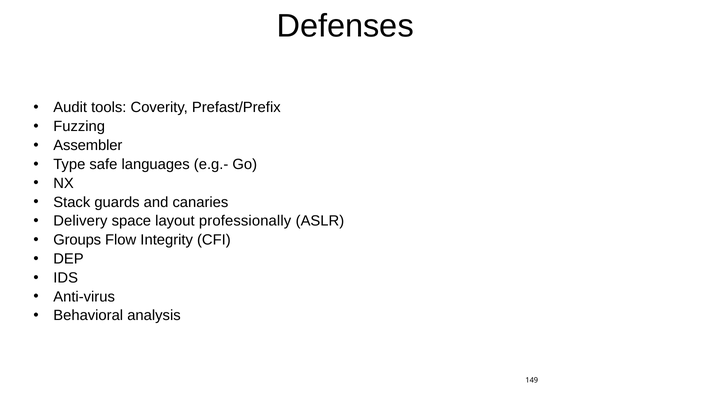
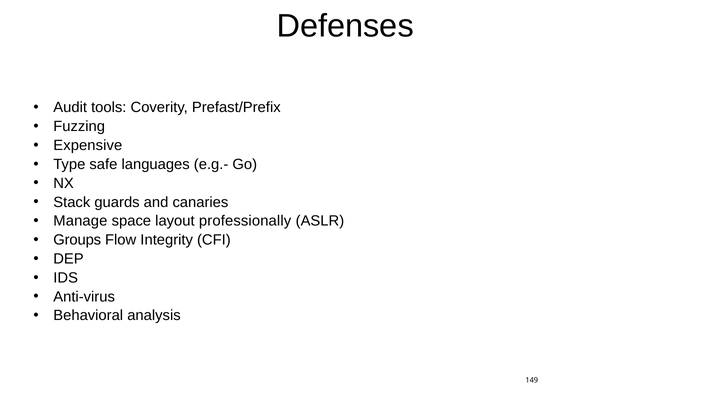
Assembler: Assembler -> Expensive
Delivery: Delivery -> Manage
